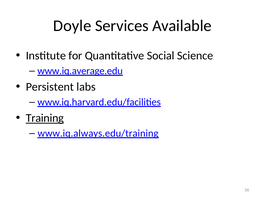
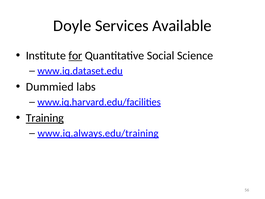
for underline: none -> present
www.iq.average.edu: www.iq.average.edu -> www.iq.dataset.edu
Persistent: Persistent -> Dummied
